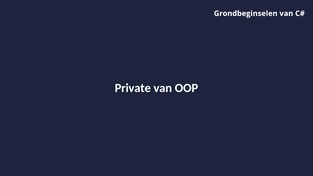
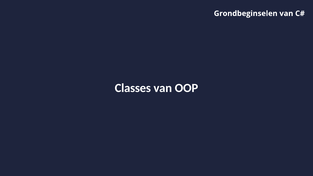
Private: Private -> Classes
